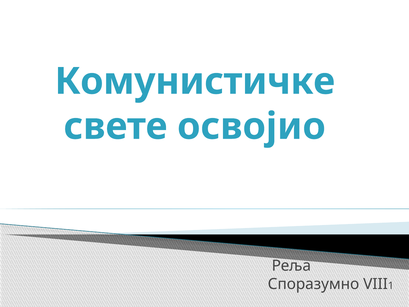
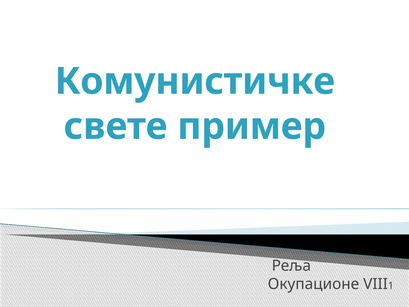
освојио: освојио -> пример
Споразумно: Споразумно -> Окупационе
